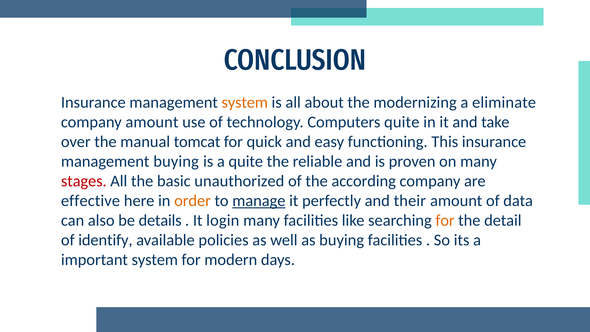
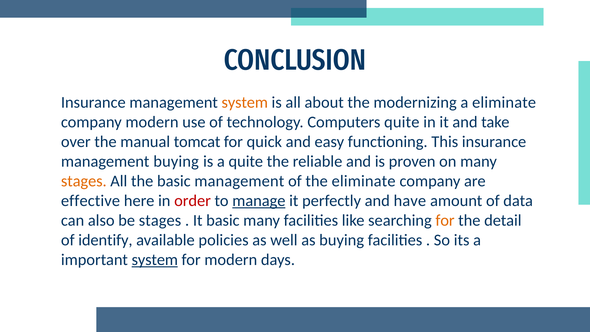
company amount: amount -> modern
stages at (84, 181) colour: red -> orange
basic unauthorized: unauthorized -> management
the according: according -> eliminate
order colour: orange -> red
their: their -> have
be details: details -> stages
It login: login -> basic
system at (155, 260) underline: none -> present
